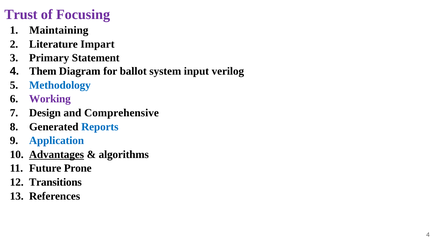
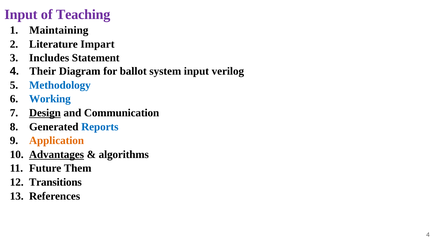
Trust at (21, 15): Trust -> Input
Focusing: Focusing -> Teaching
Primary: Primary -> Includes
Them: Them -> Their
Working colour: purple -> blue
Design underline: none -> present
Comprehensive: Comprehensive -> Communication
Application colour: blue -> orange
Prone: Prone -> Them
